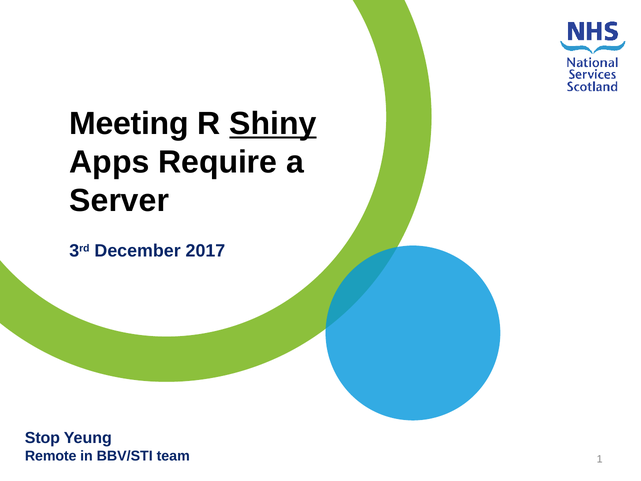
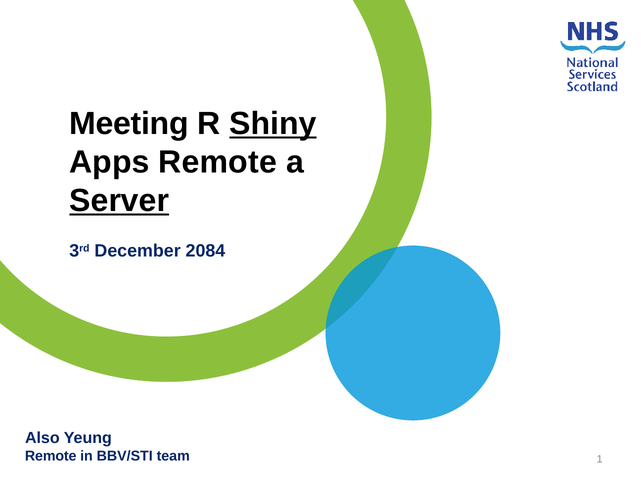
Apps Require: Require -> Remote
Server underline: none -> present
2017: 2017 -> 2084
Stop: Stop -> Also
